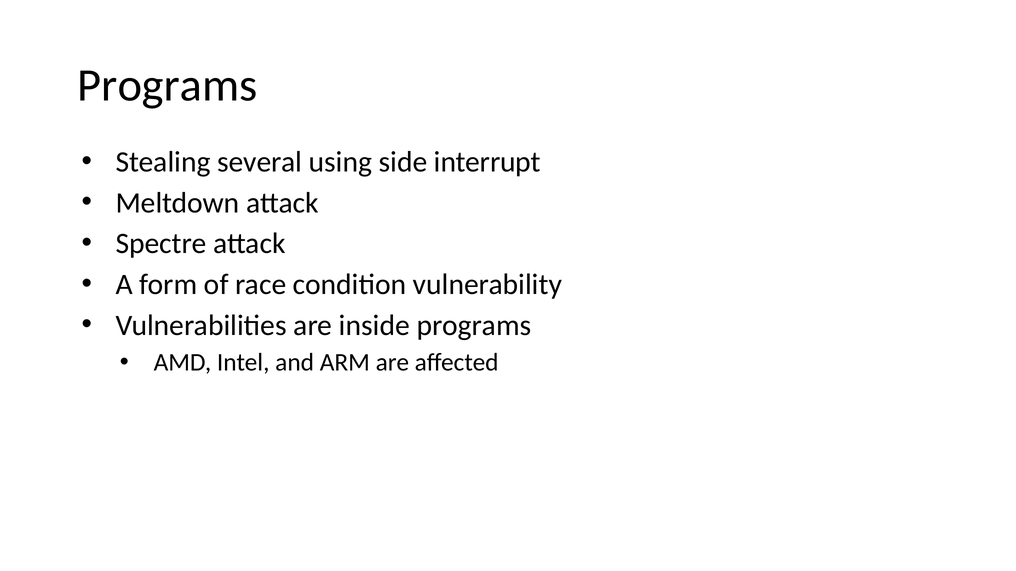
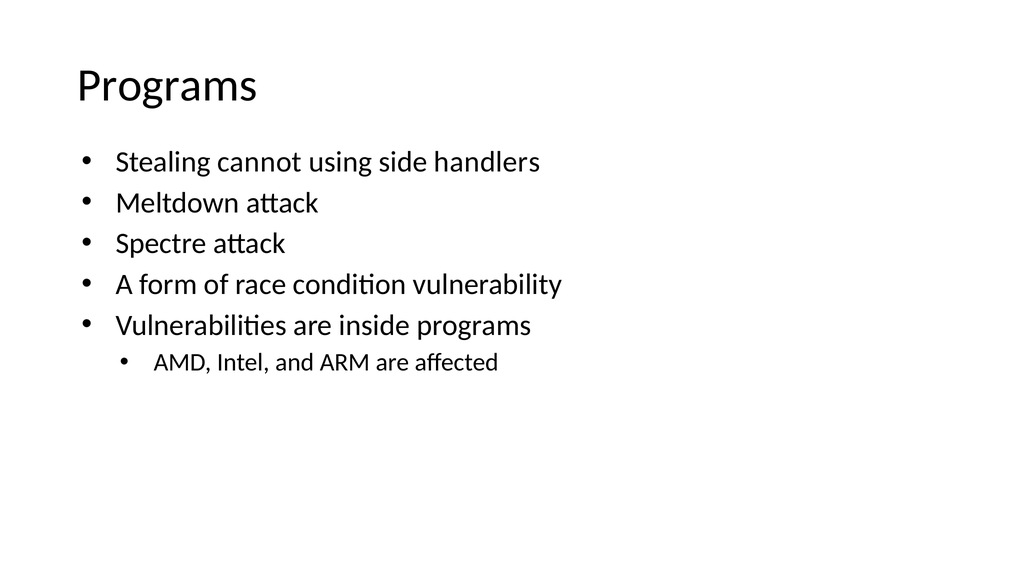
several: several -> cannot
interrupt: interrupt -> handlers
